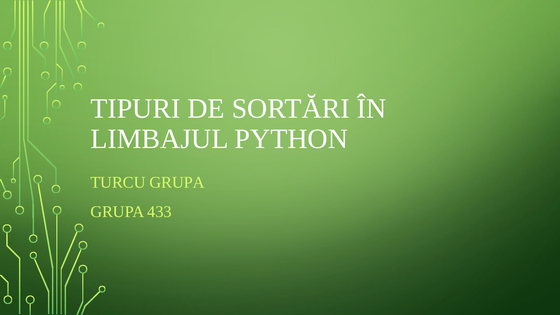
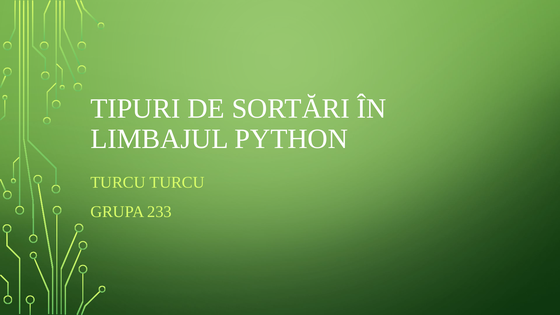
TURCU GRUPA: GRUPA -> TURCU
433: 433 -> 233
